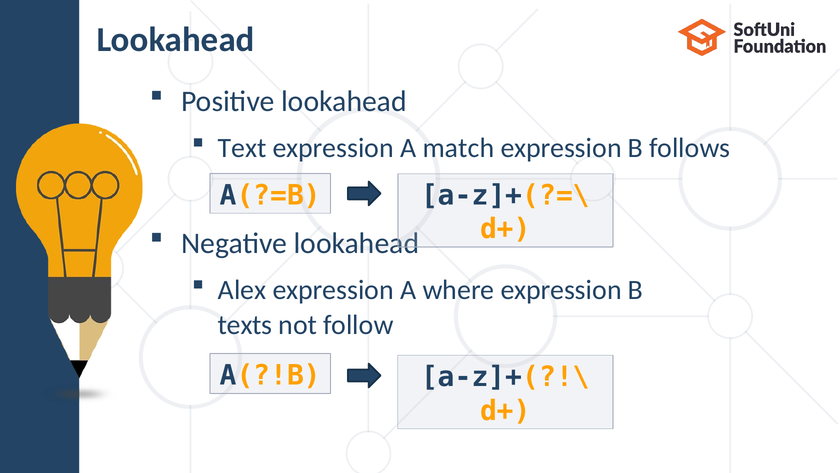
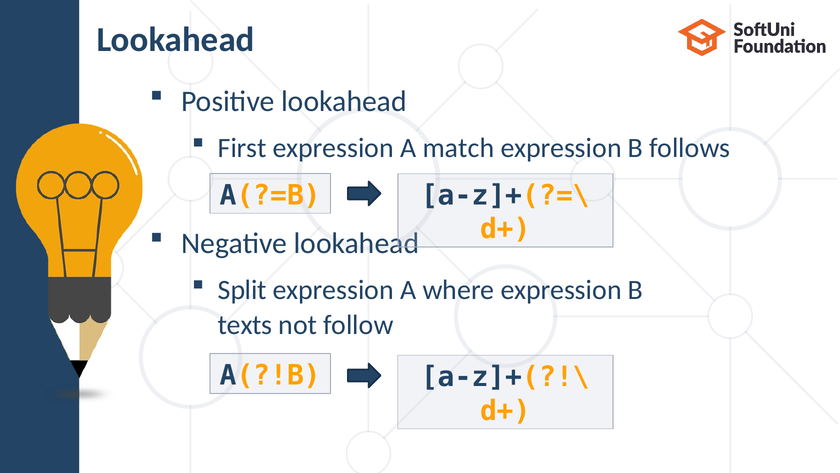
Text: Text -> First
Alex: Alex -> Split
